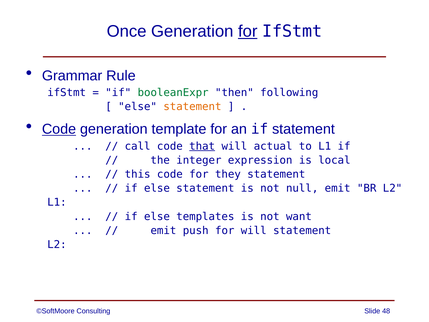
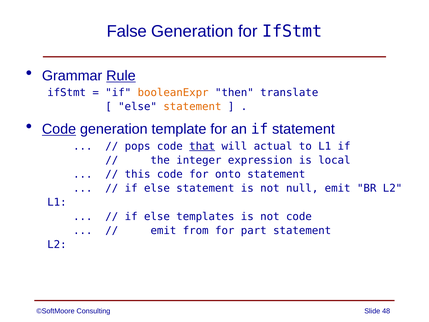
Once: Once -> False
for at (248, 31) underline: present -> none
Rule underline: none -> present
booleanExpr colour: green -> orange
following: following -> translate
call: call -> pops
they: they -> onto
not want: want -> code
push: push -> from
for will: will -> part
